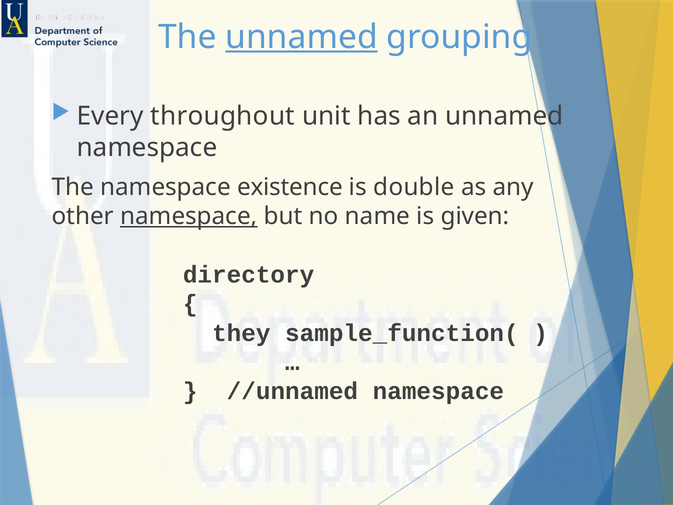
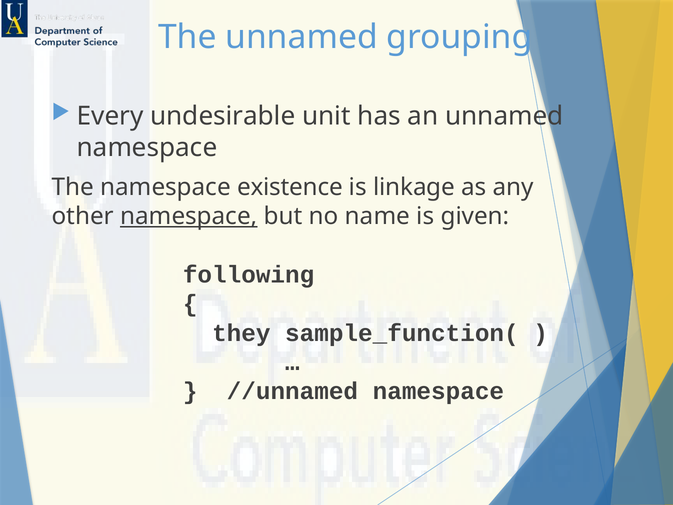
unnamed at (302, 37) underline: present -> none
throughout: throughout -> undesirable
double: double -> linkage
directory: directory -> following
